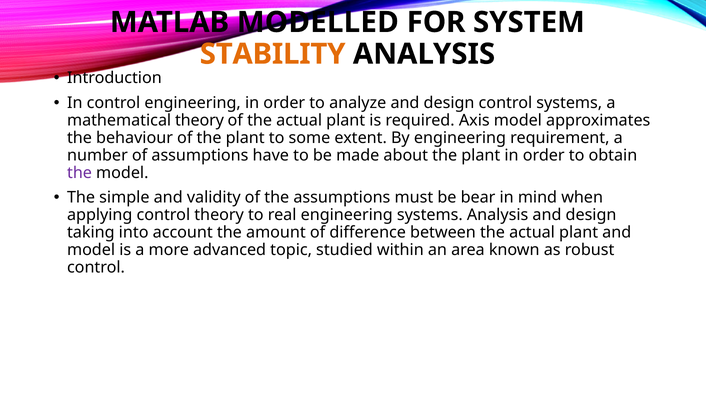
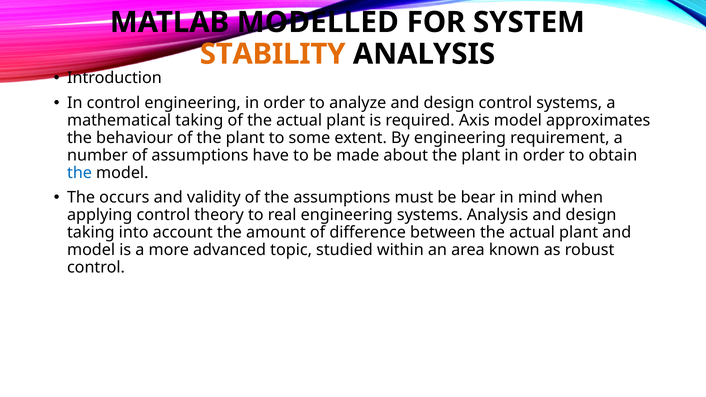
mathematical theory: theory -> taking
the at (80, 173) colour: purple -> blue
simple: simple -> occurs
